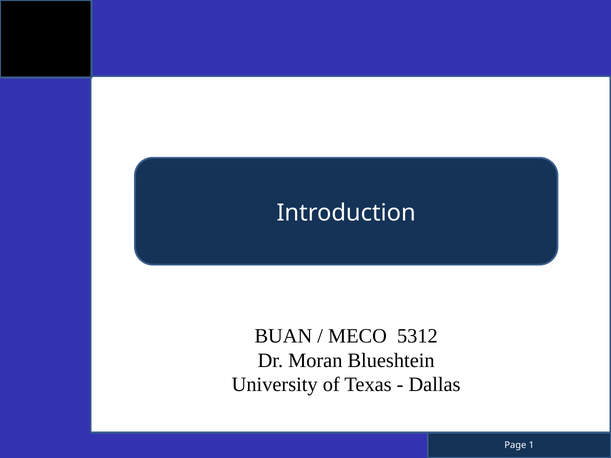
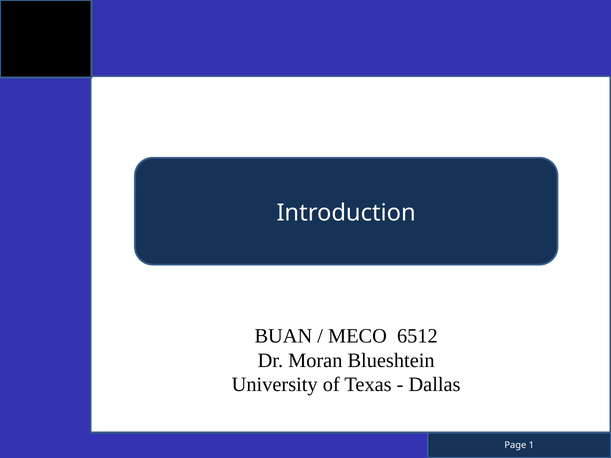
5312: 5312 -> 6512
